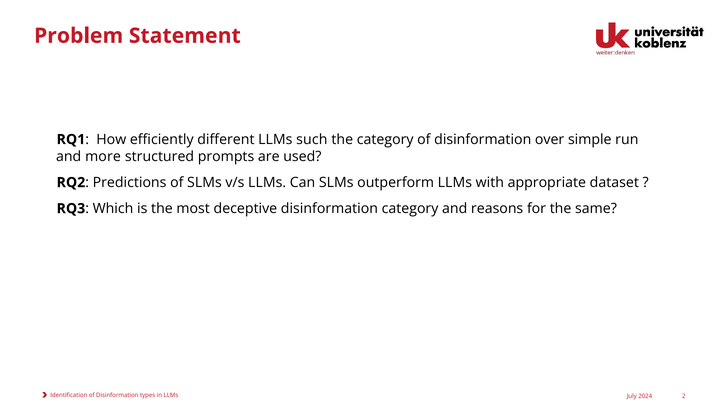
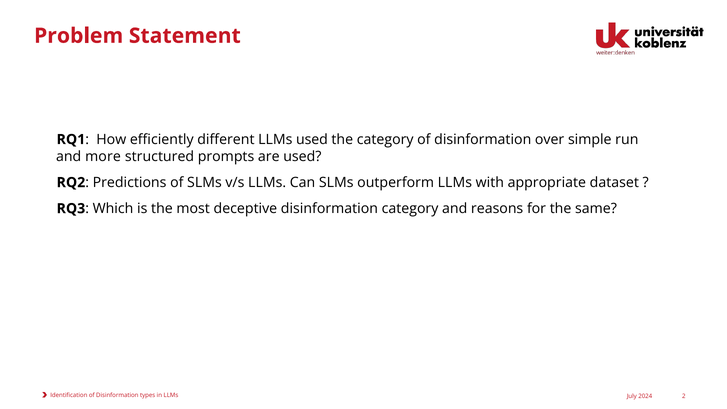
LLMs such: such -> used
